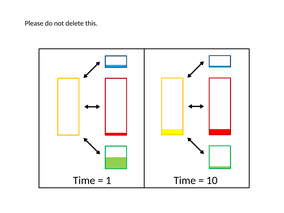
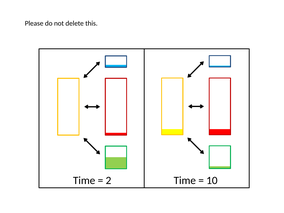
1: 1 -> 2
